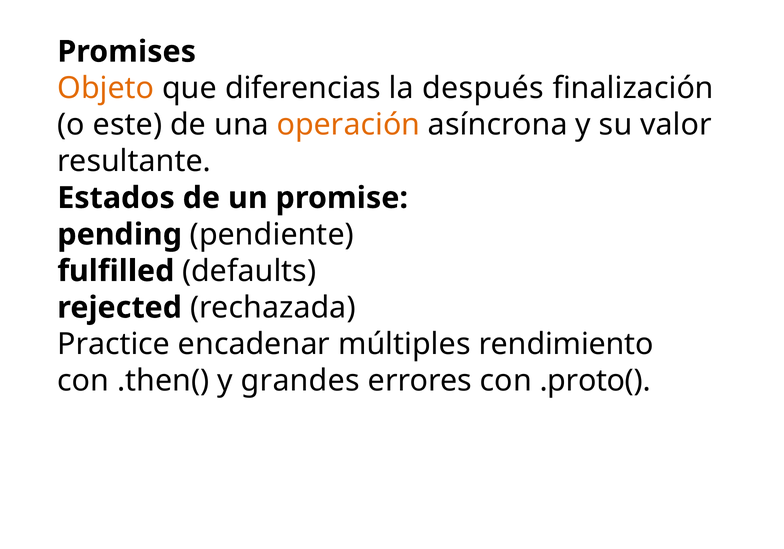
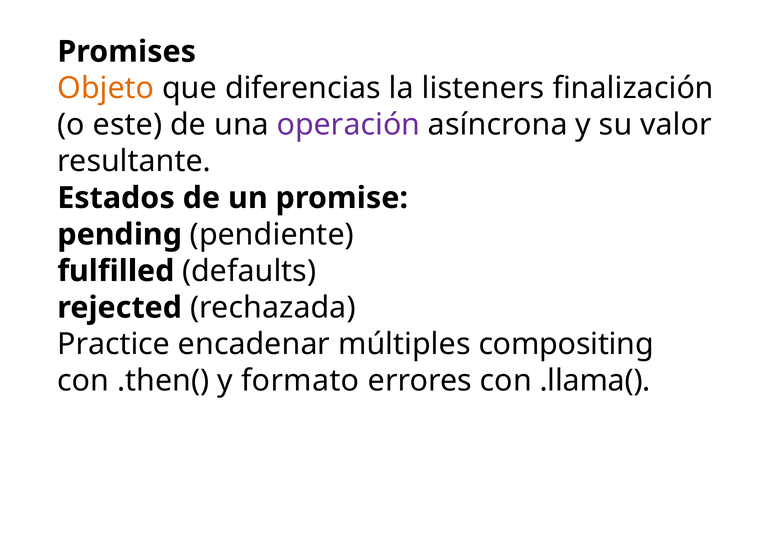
después: después -> listeners
operación colour: orange -> purple
rendimiento: rendimiento -> compositing
grandes: grandes -> formato
.proto(: .proto( -> .llama(
